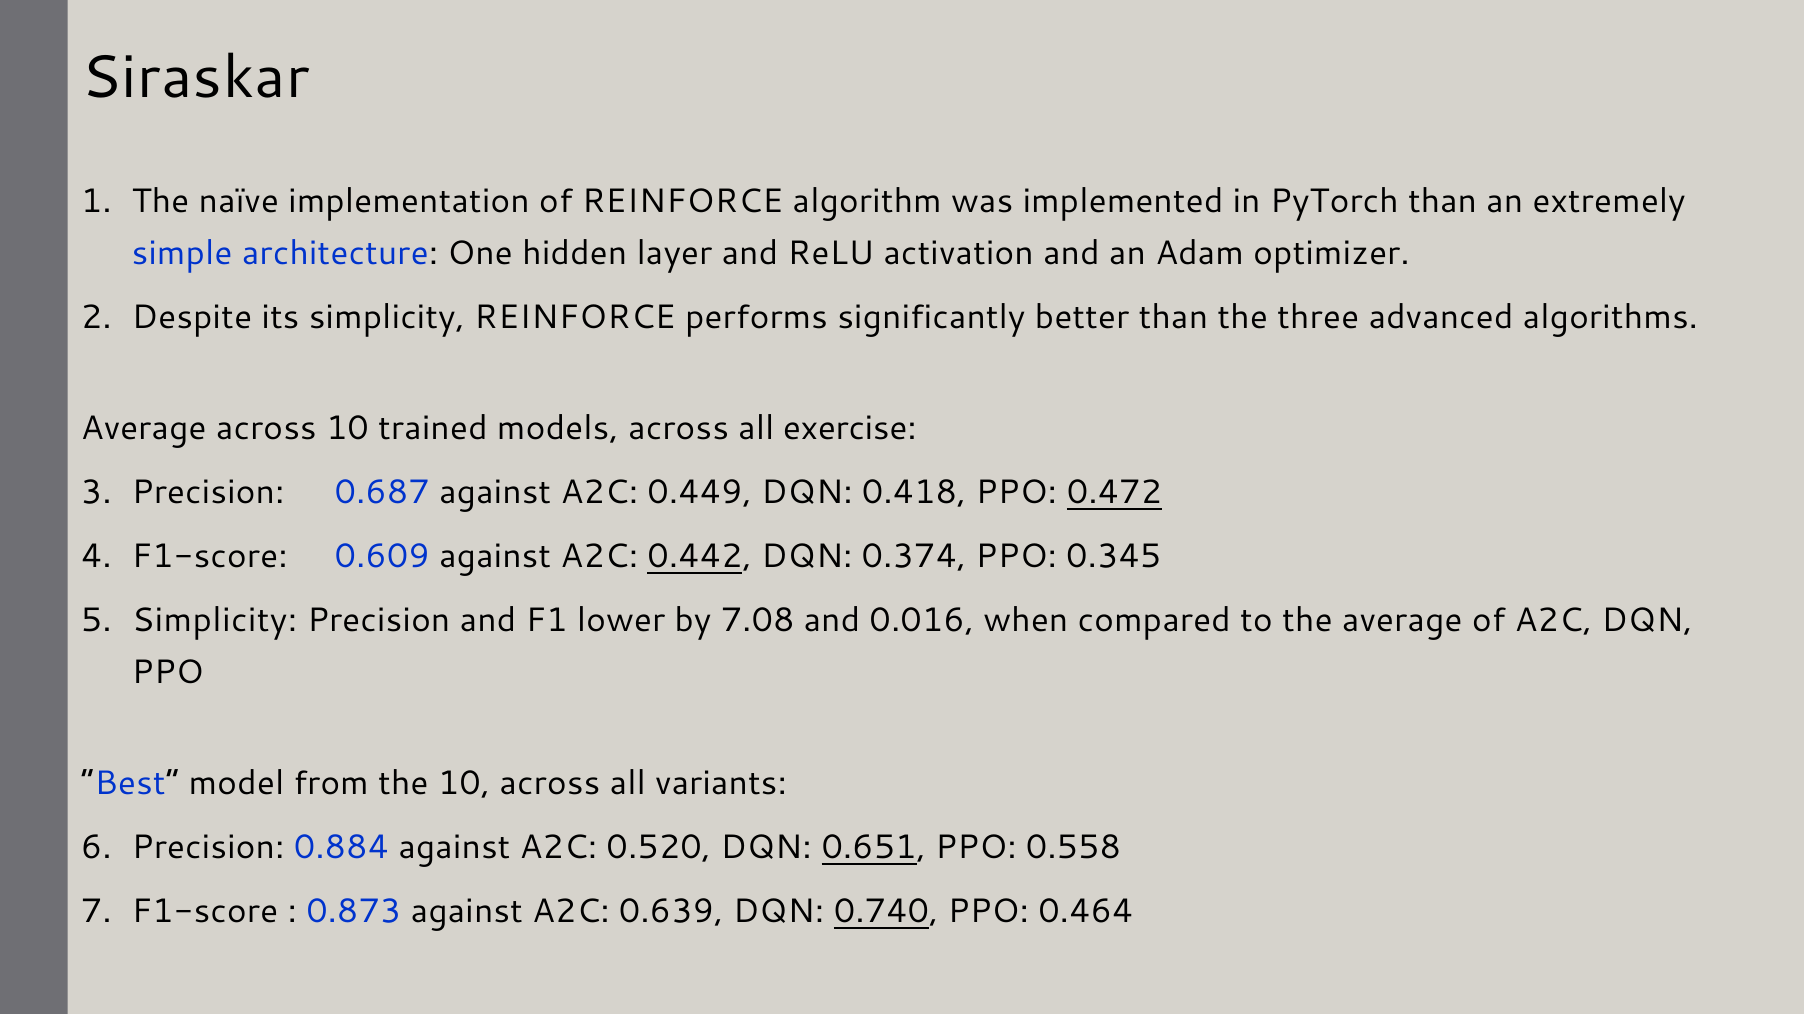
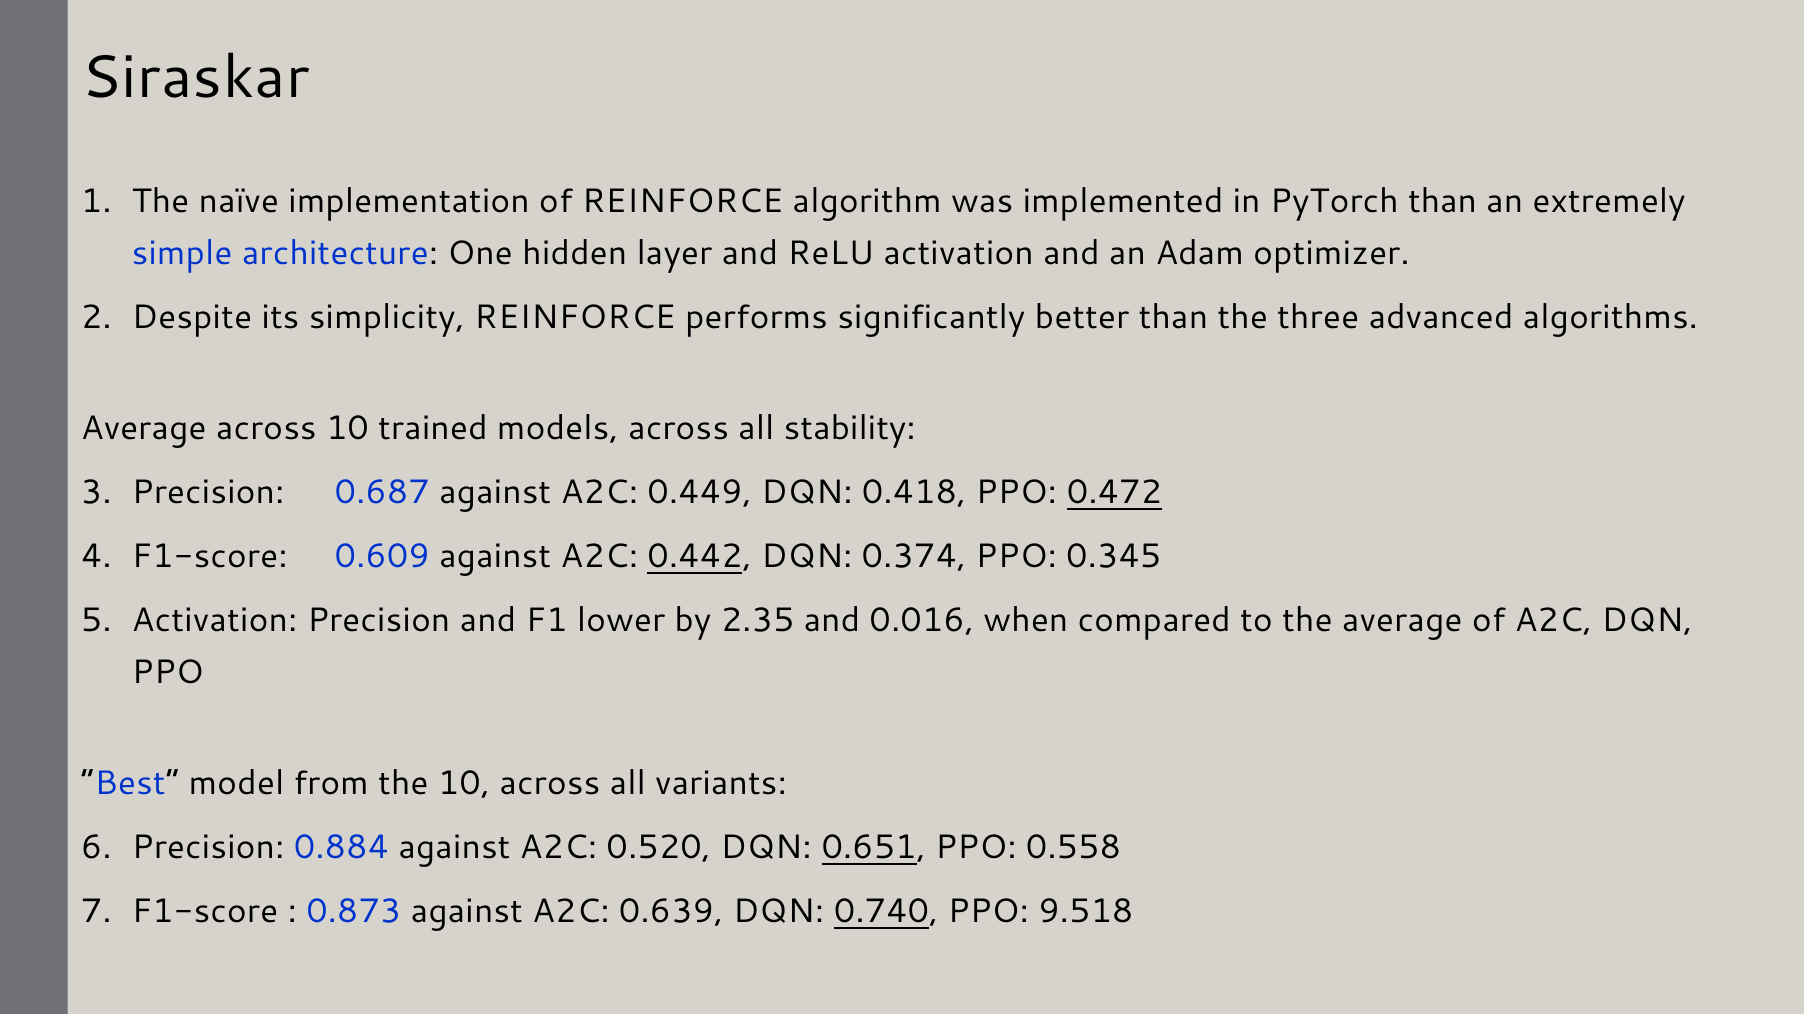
exercise: exercise -> stability
Simplicity at (215, 620): Simplicity -> Activation
7.08: 7.08 -> 2.35
0.464: 0.464 -> 9.518
